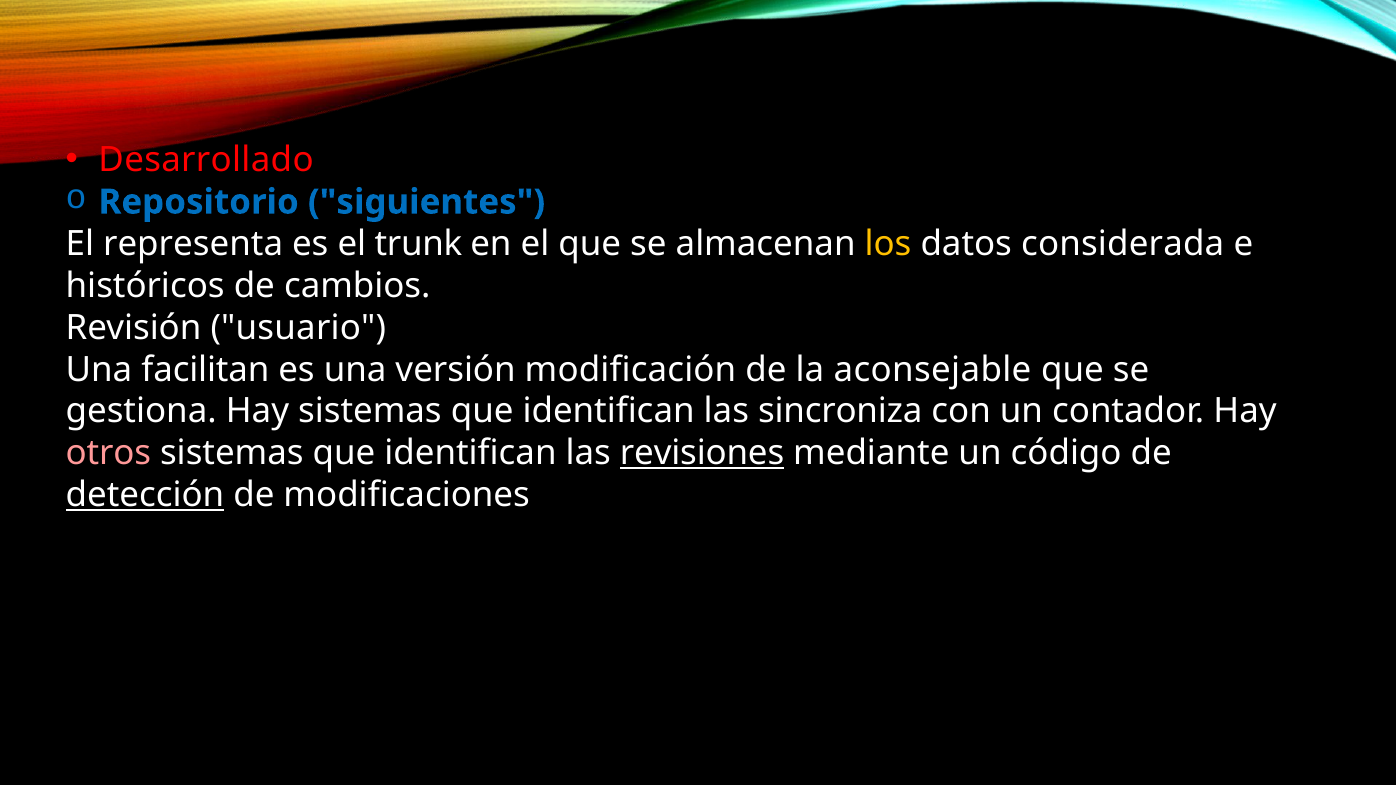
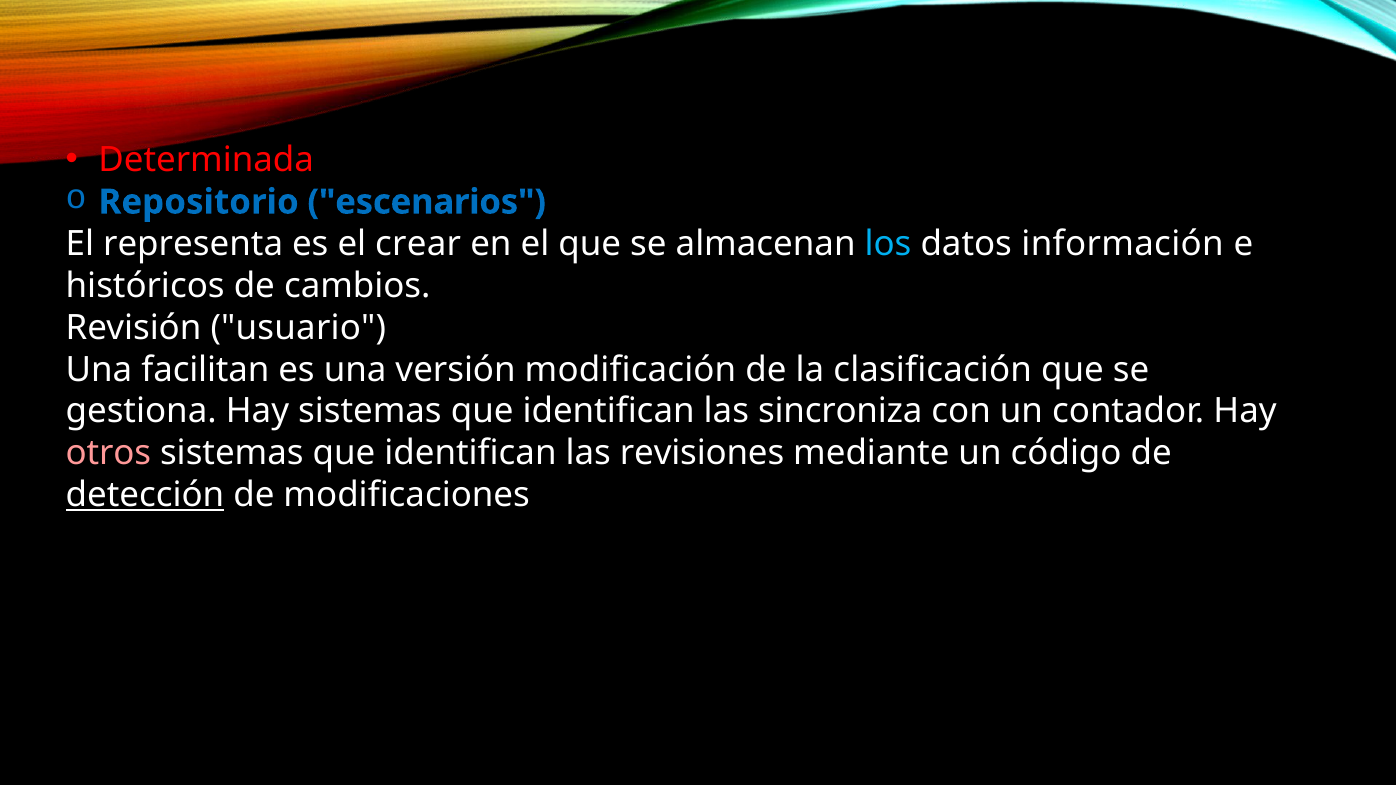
Desarrollado: Desarrollado -> Determinada
siguientes: siguientes -> escenarios
trunk: trunk -> crear
los colour: yellow -> light blue
considerada: considerada -> información
aconsejable: aconsejable -> clasificación
revisiones underline: present -> none
